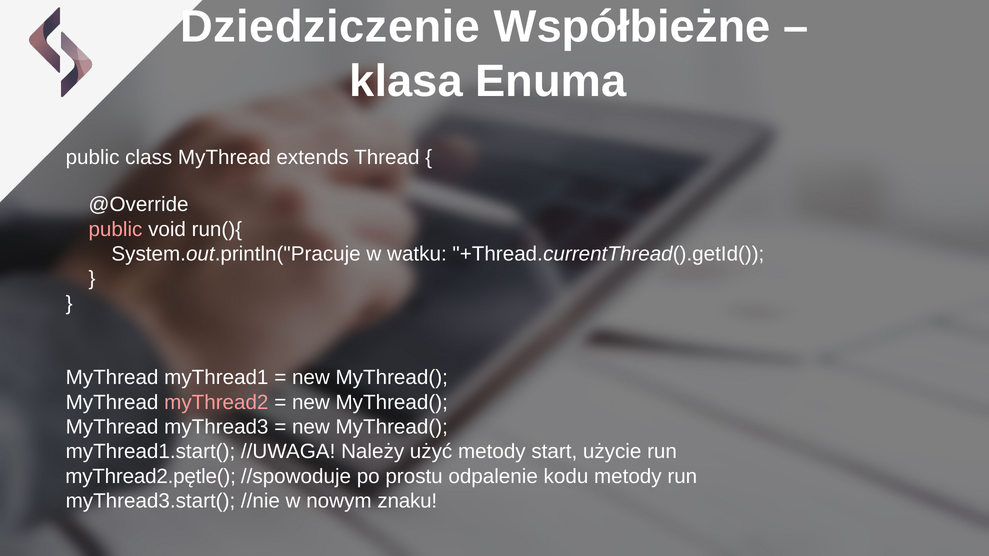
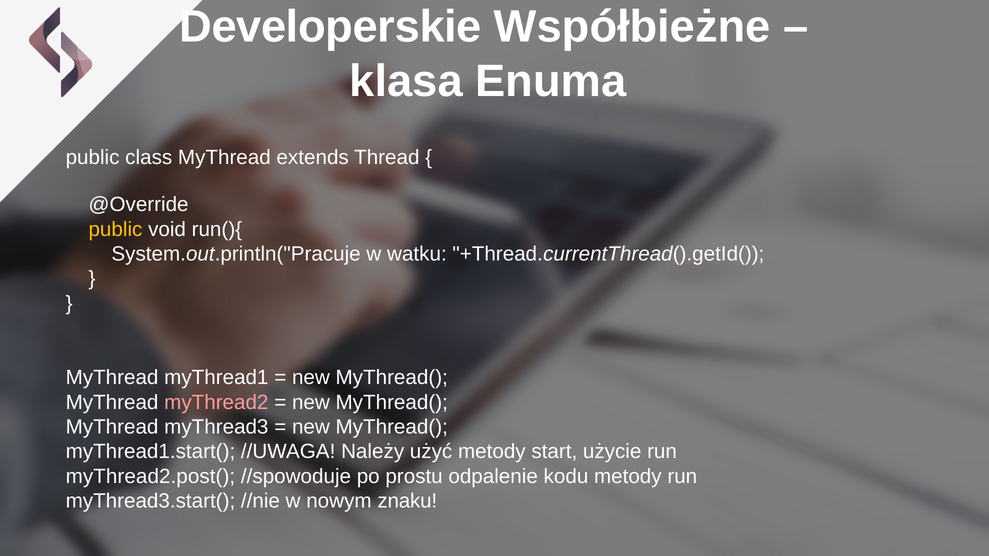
Dziedziczenie: Dziedziczenie -> Developerskie
public at (115, 229) colour: pink -> yellow
myThread2.pętle(: myThread2.pętle( -> myThread2.post(
